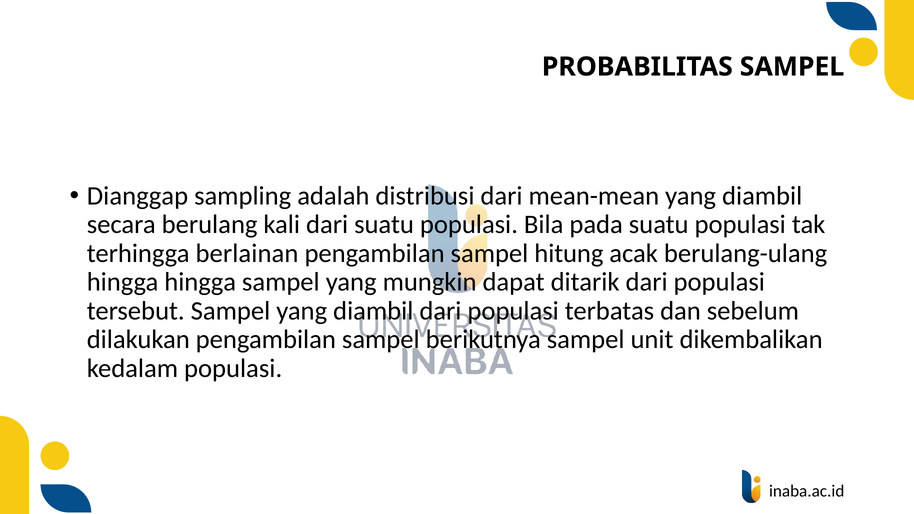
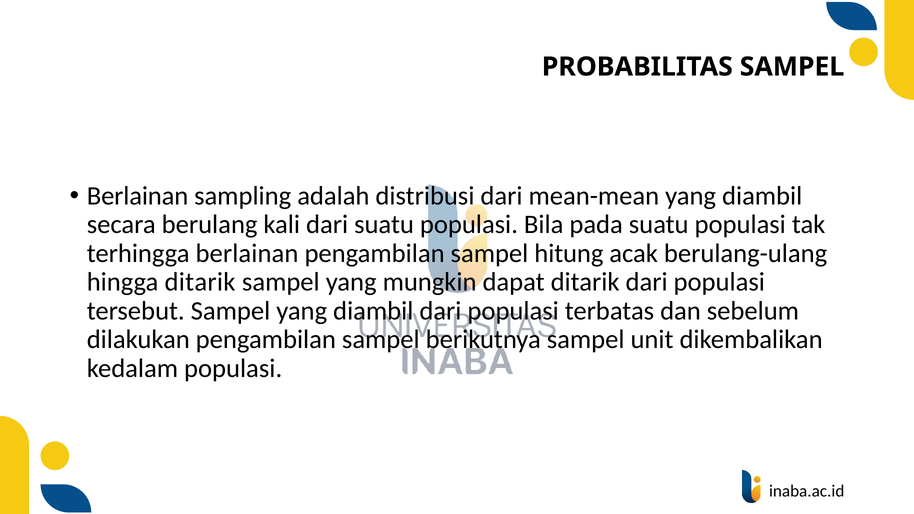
Dianggap at (137, 196): Dianggap -> Berlainan
hingga hingga: hingga -> ditarik
